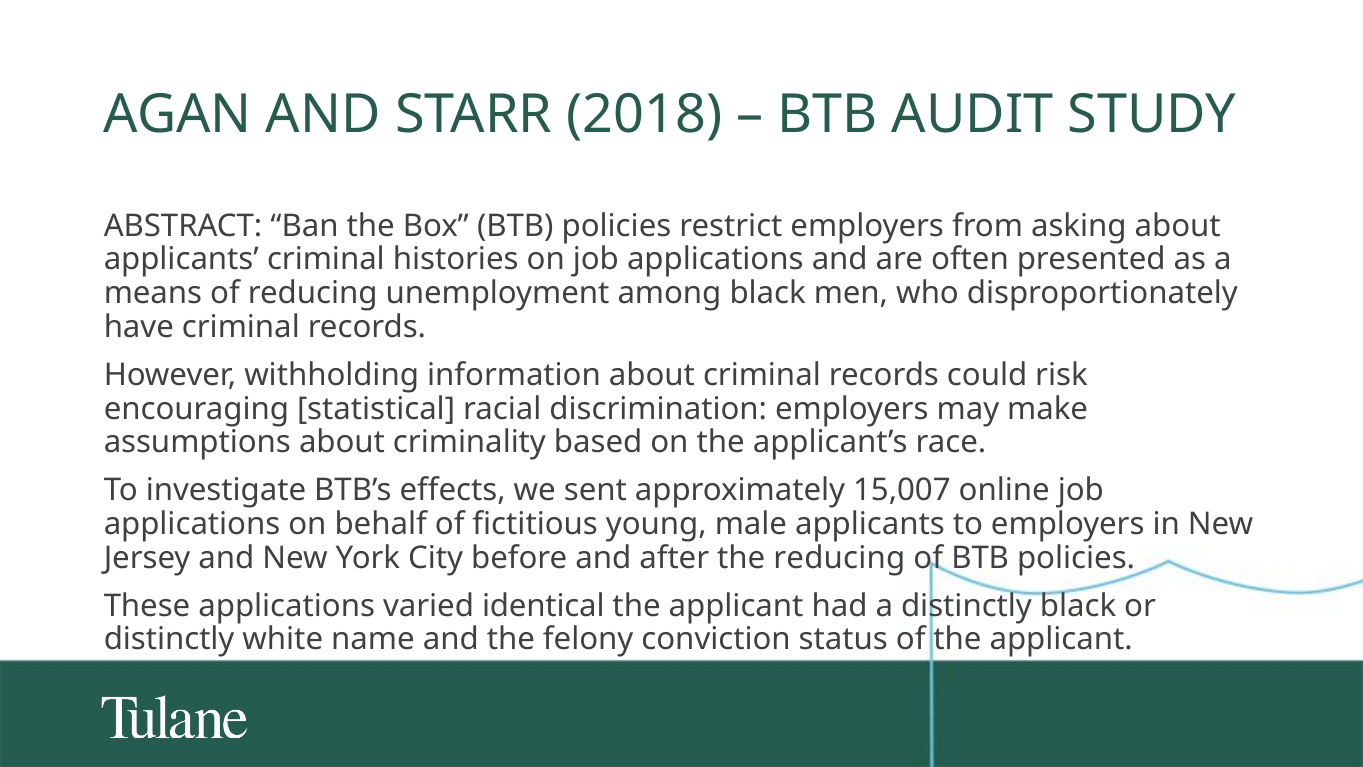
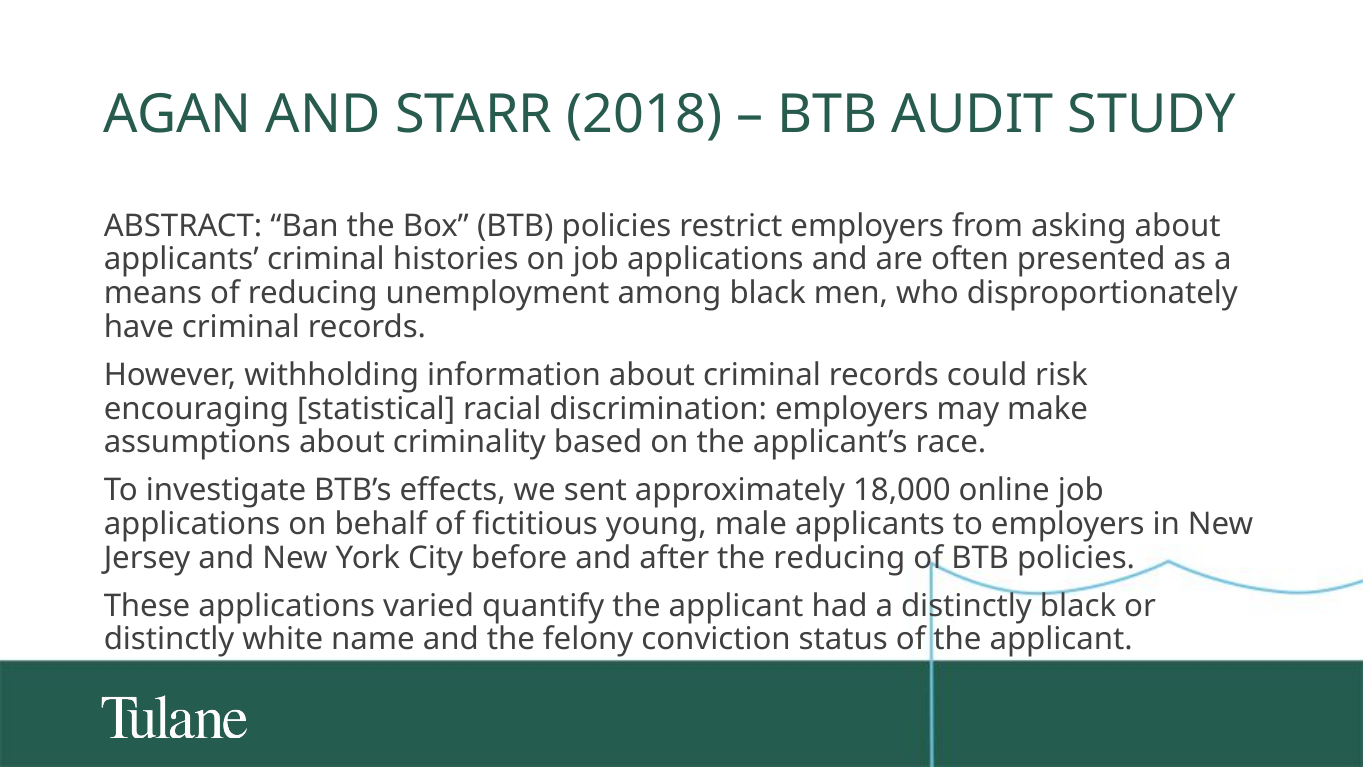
15,007: 15,007 -> 18,000
identical: identical -> quantify
